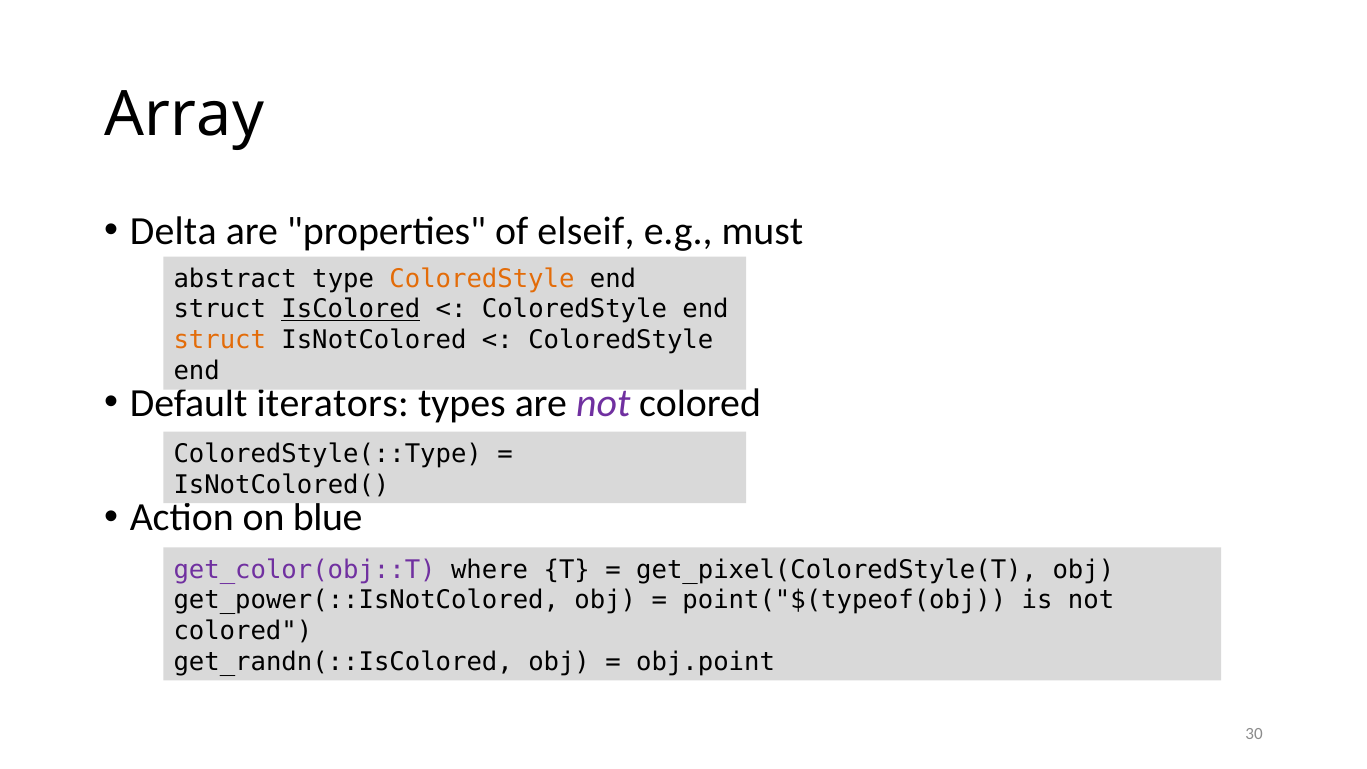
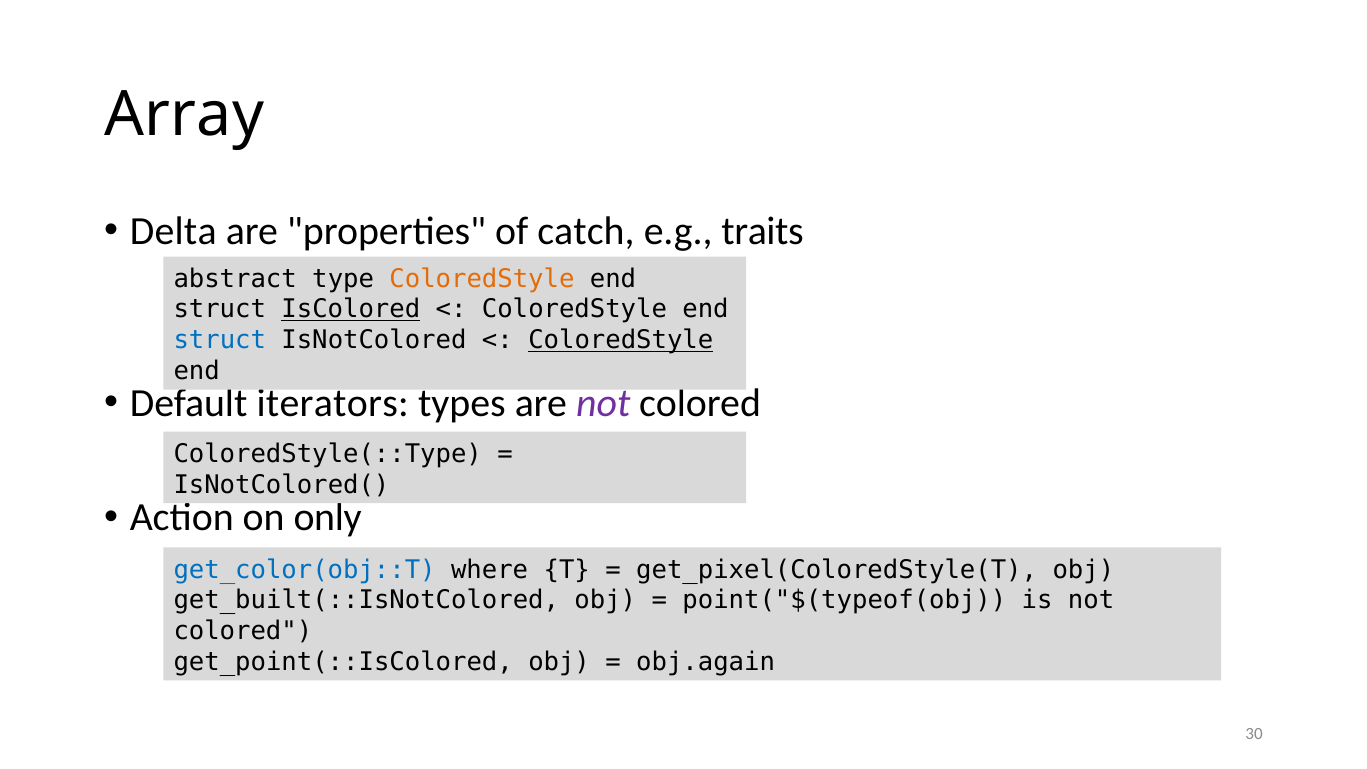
elseif: elseif -> catch
must: must -> traits
struct at (220, 340) colour: orange -> blue
ColoredStyle at (621, 340) underline: none -> present
blue: blue -> only
get_color(obj::T colour: purple -> blue
get_power(::IsNotColored: get_power(::IsNotColored -> get_built(::IsNotColored
get_randn(::IsColored: get_randn(::IsColored -> get_point(::IsColored
obj.point: obj.point -> obj.again
